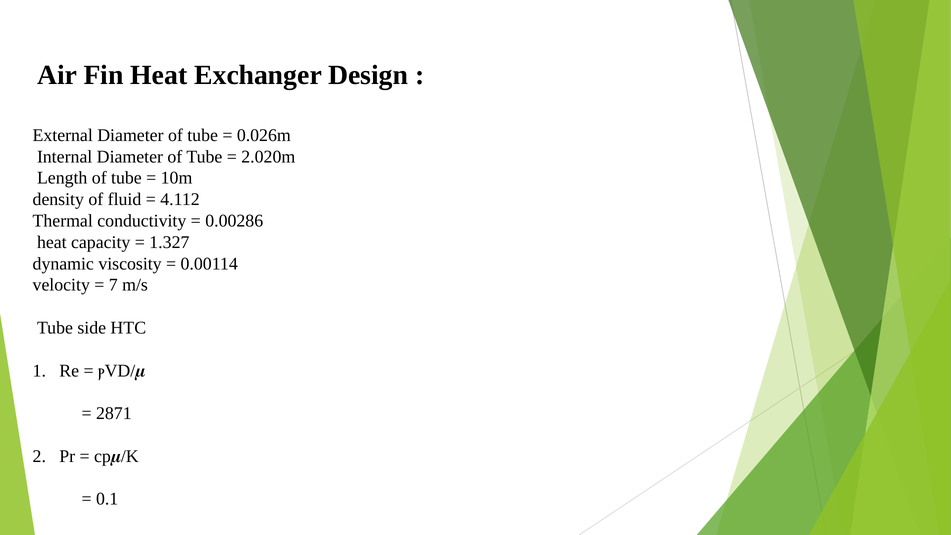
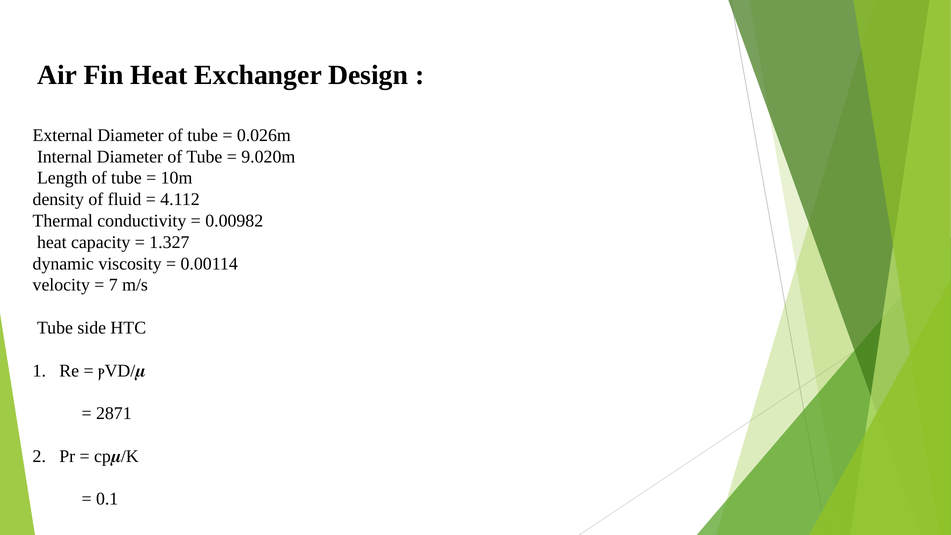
2.020m: 2.020m -> 9.020m
0.00286: 0.00286 -> 0.00982
